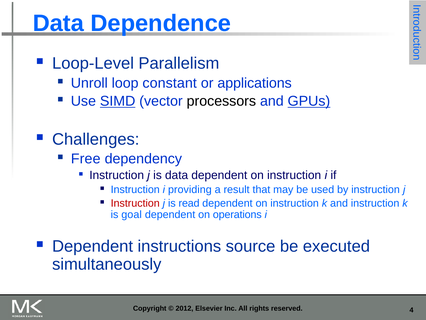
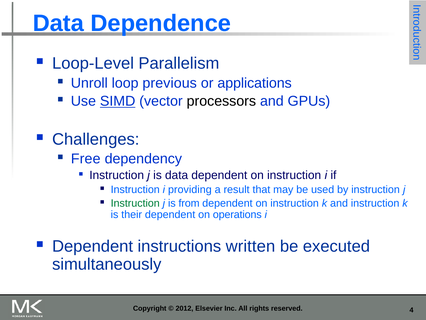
constant: constant -> previous
GPUs underline: present -> none
Instruction at (135, 203) colour: red -> green
read: read -> from
goal: goal -> their
source: source -> written
